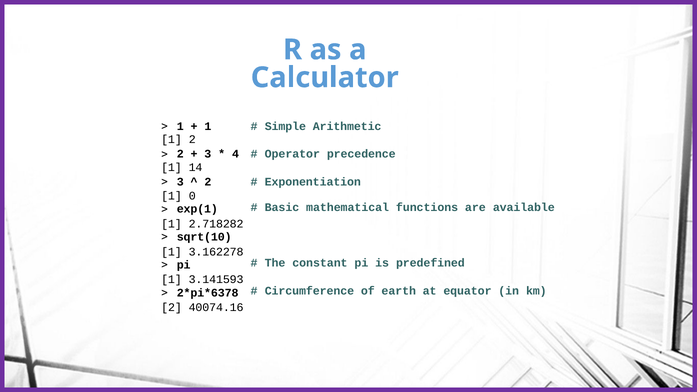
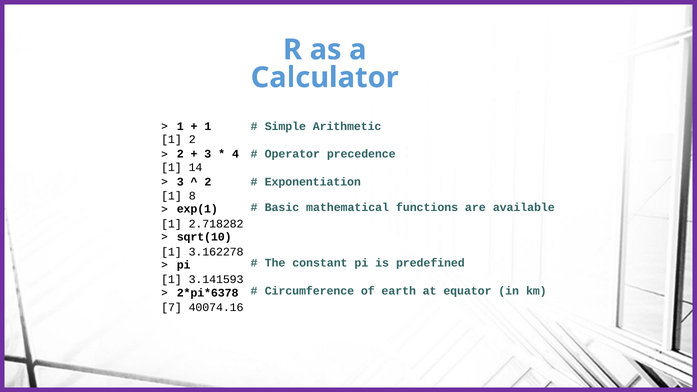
0: 0 -> 8
2 at (171, 308): 2 -> 7
